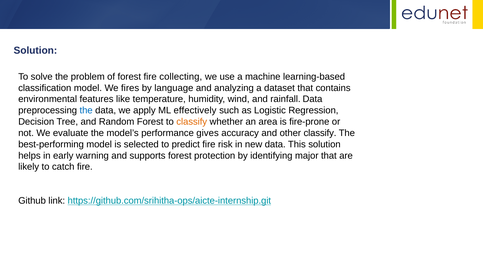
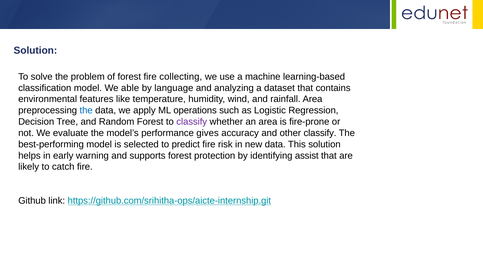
fires: fires -> able
rainfall Data: Data -> Area
effectively: effectively -> operations
classify at (192, 122) colour: orange -> purple
major: major -> assist
